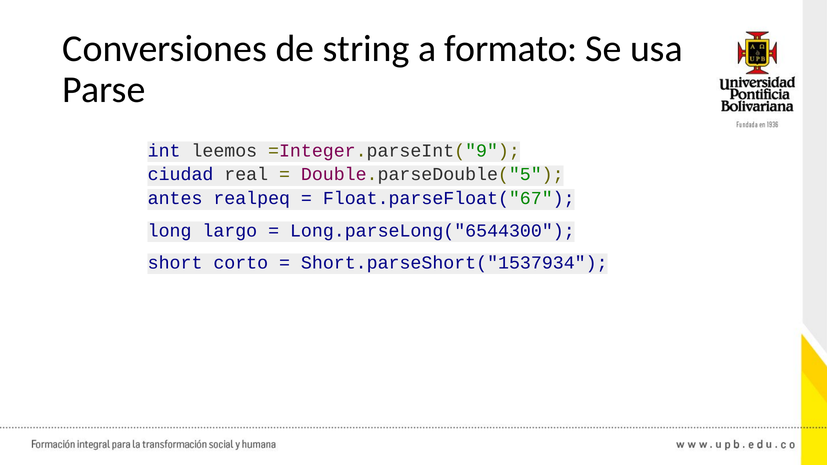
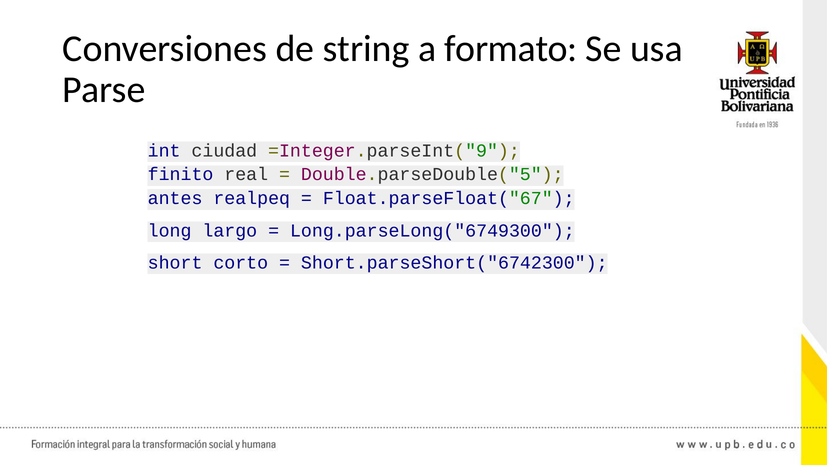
leemos: leemos -> ciudad
ciudad: ciudad -> finito
Long.parseLong("6544300: Long.parseLong("6544300 -> Long.parseLong("6749300
Short.parseShort("1537934: Short.parseShort("1537934 -> Short.parseShort("6742300
